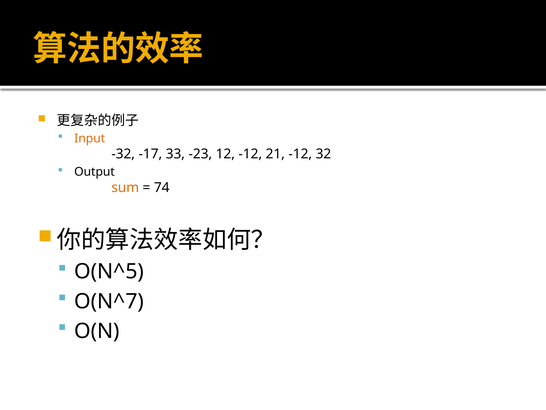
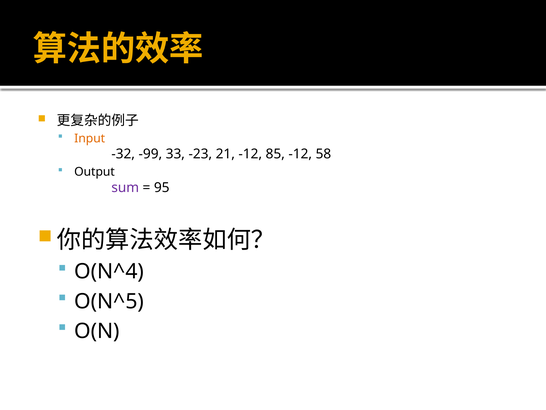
-17: -17 -> -99
12: 12 -> 21
21: 21 -> 85
32: 32 -> 58
sum colour: orange -> purple
74: 74 -> 95
O(N^5: O(N^5 -> O(N^4
O(N^7: O(N^7 -> O(N^5
